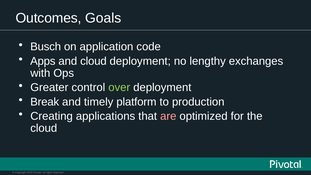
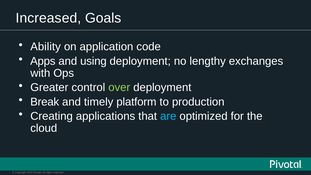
Outcomes: Outcomes -> Increased
Busch: Busch -> Ability
and cloud: cloud -> using
are colour: pink -> light blue
